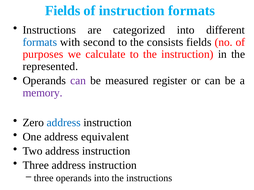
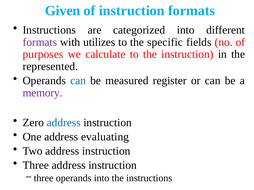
Fields at (63, 11): Fields -> Given
formats at (40, 42) colour: blue -> purple
second: second -> utilizes
consists: consists -> specific
can at (78, 81) colour: purple -> blue
equivalent: equivalent -> evaluating
